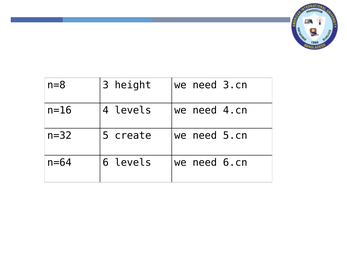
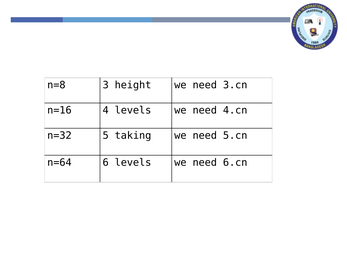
create: create -> taking
